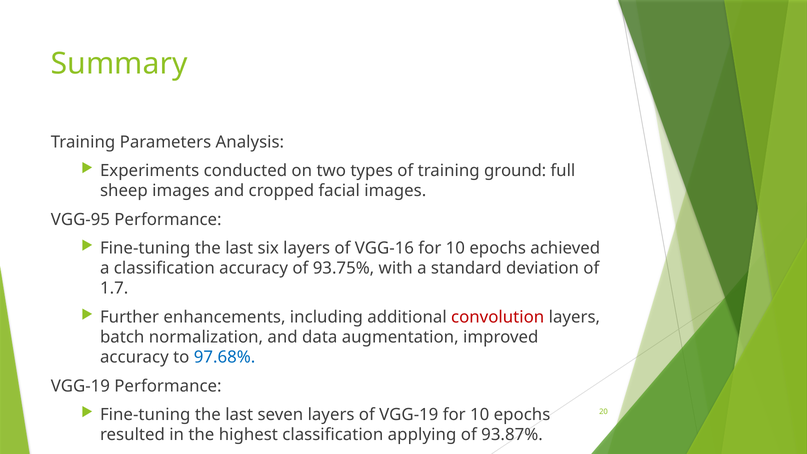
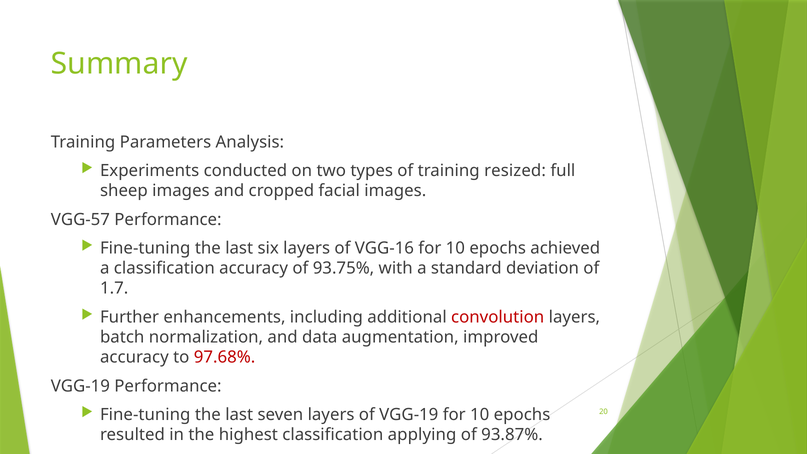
ground: ground -> resized
VGG-95: VGG-95 -> VGG-57
97.68% colour: blue -> red
